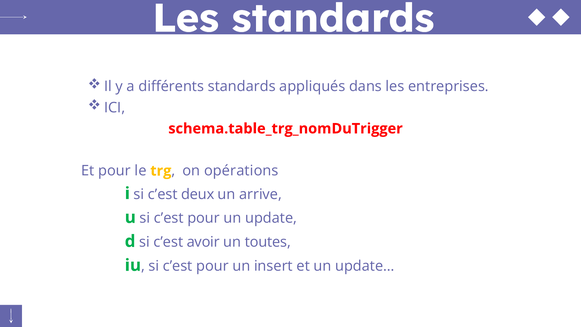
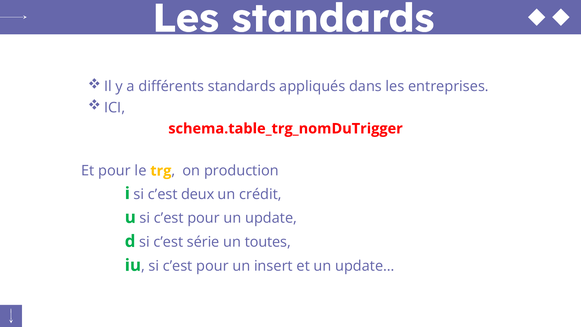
opérations: opérations -> production
arrive: arrive -> crédit
avoir: avoir -> série
